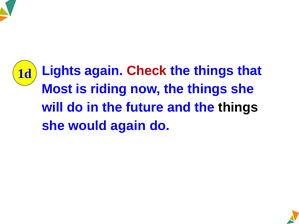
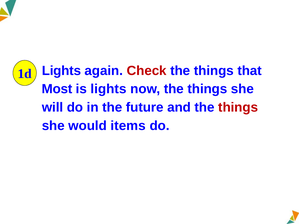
is riding: riding -> lights
things at (238, 107) colour: black -> red
would again: again -> items
